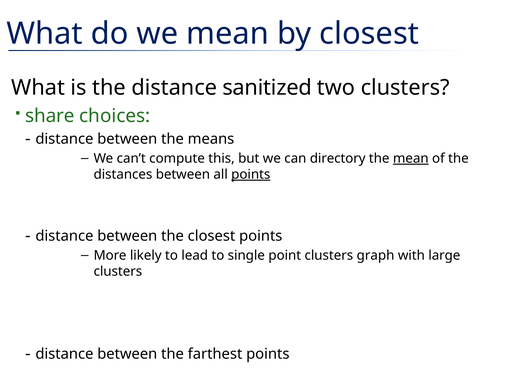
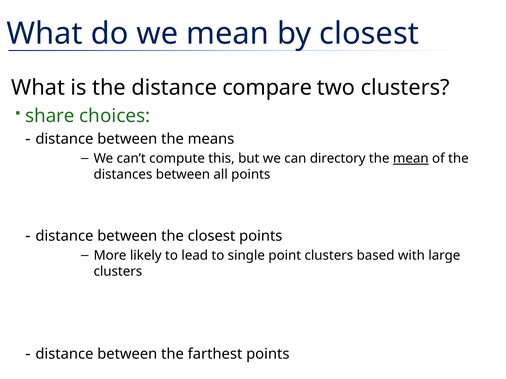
sanitized: sanitized -> compare
points at (251, 175) underline: present -> none
graph: graph -> based
